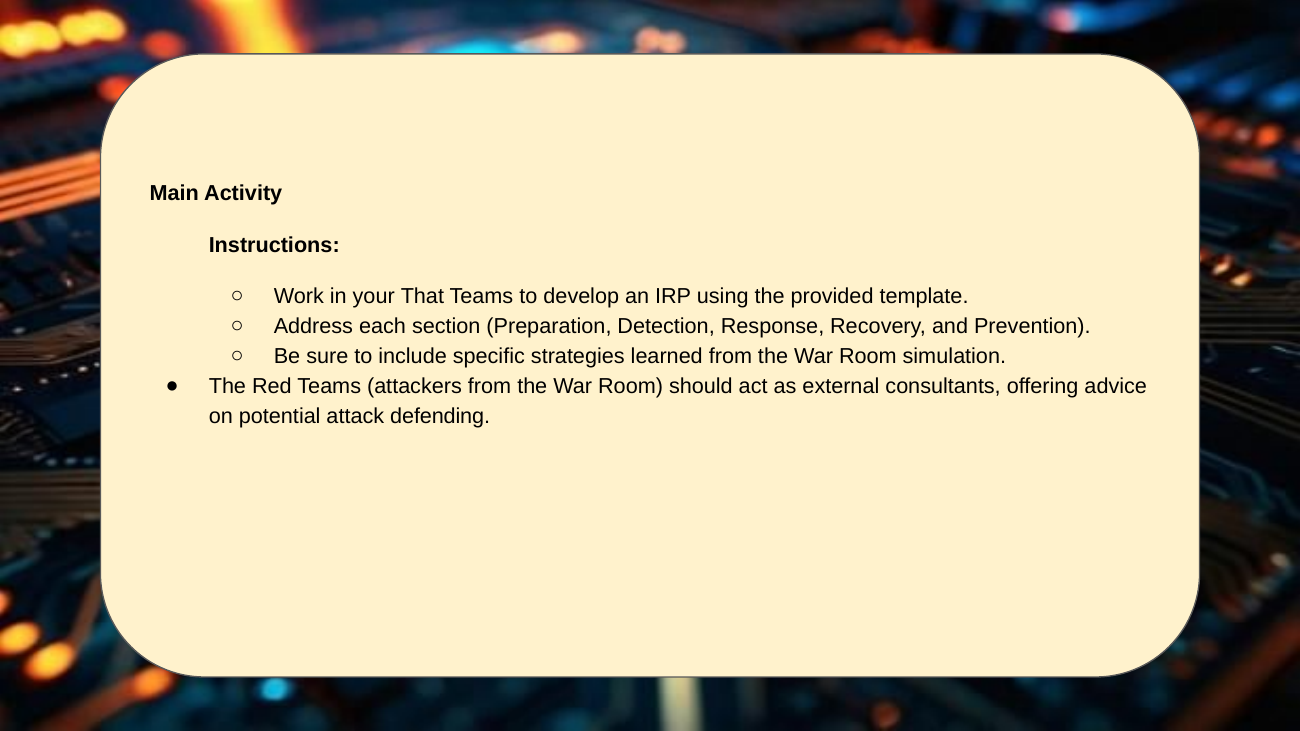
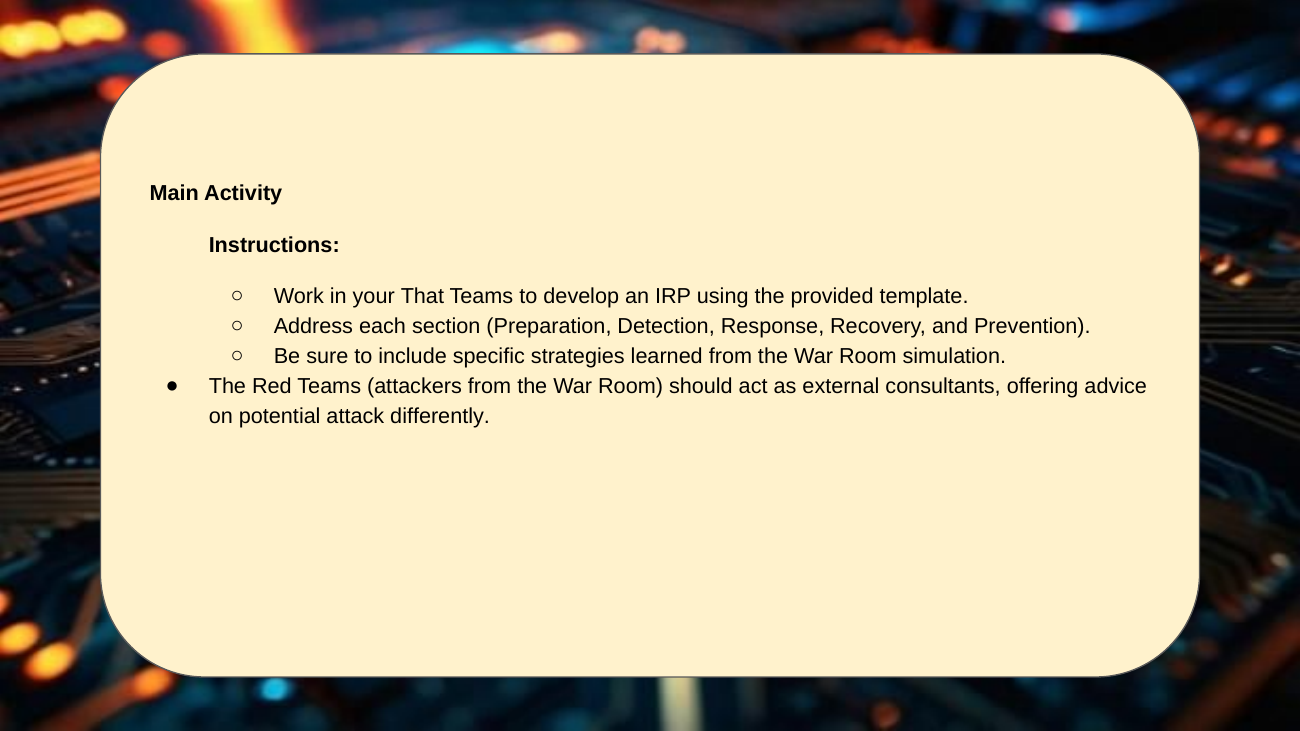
defending: defending -> differently
